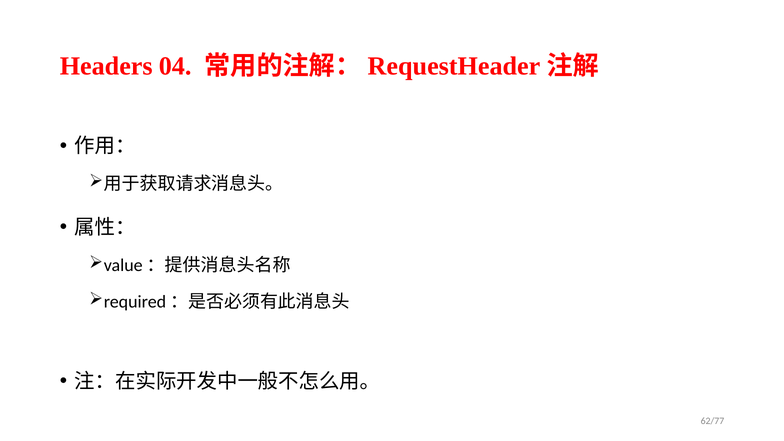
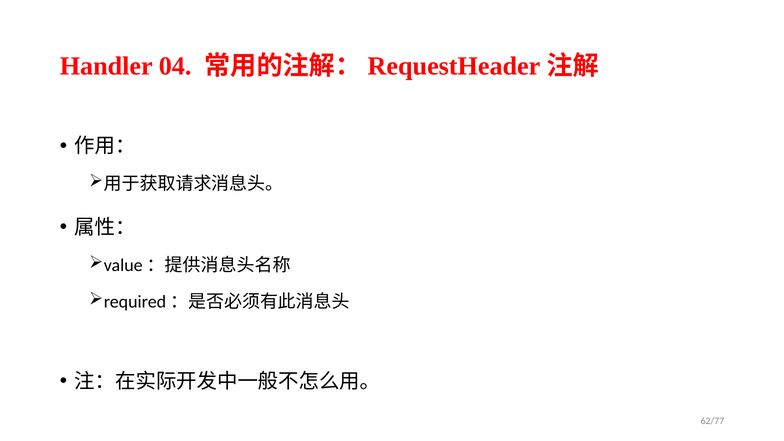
Headers: Headers -> Handler
